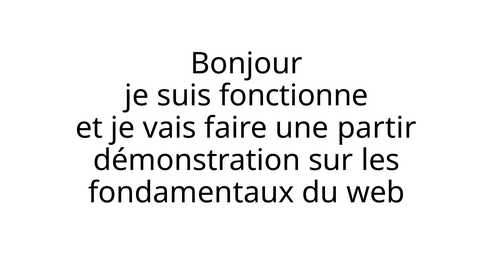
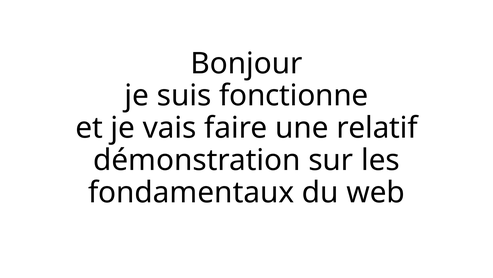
partir: partir -> relatif
